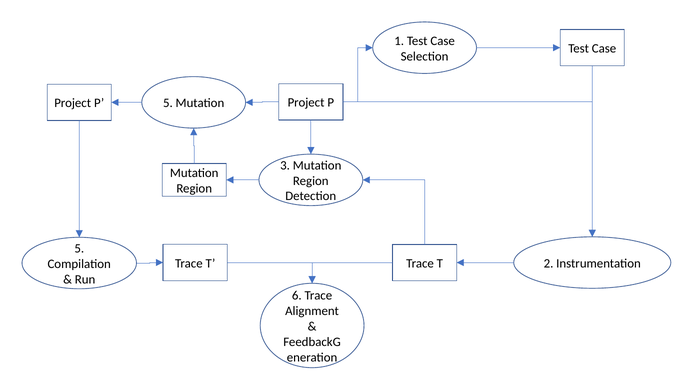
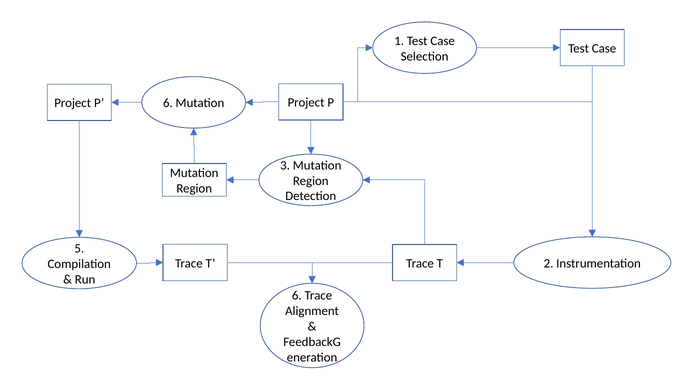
P 5: 5 -> 6
